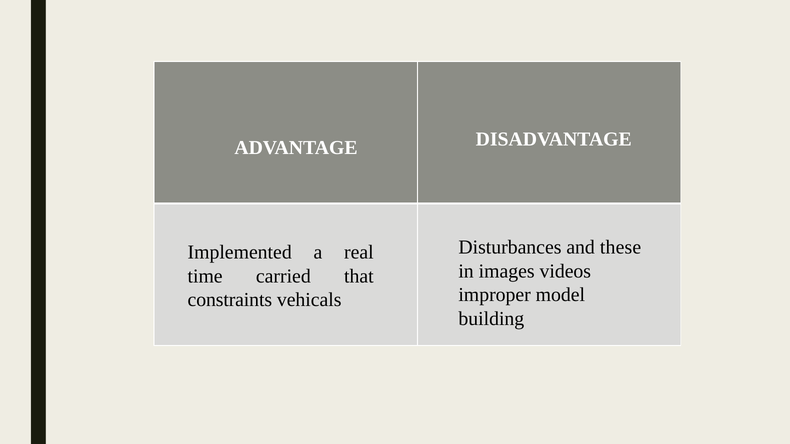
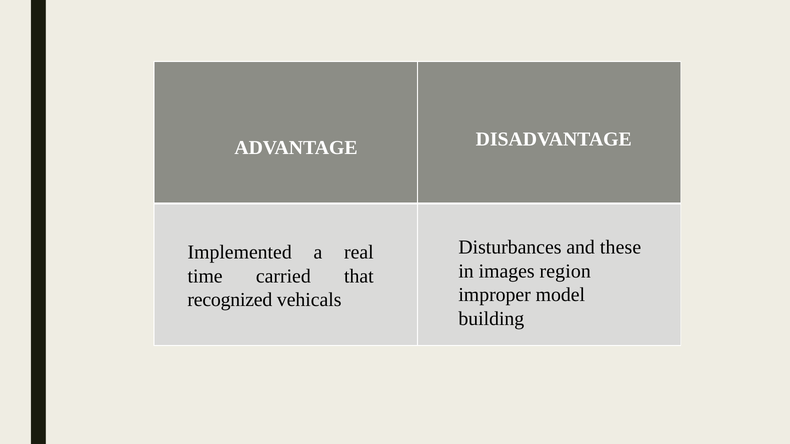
videos: videos -> region
constraints: constraints -> recognized
